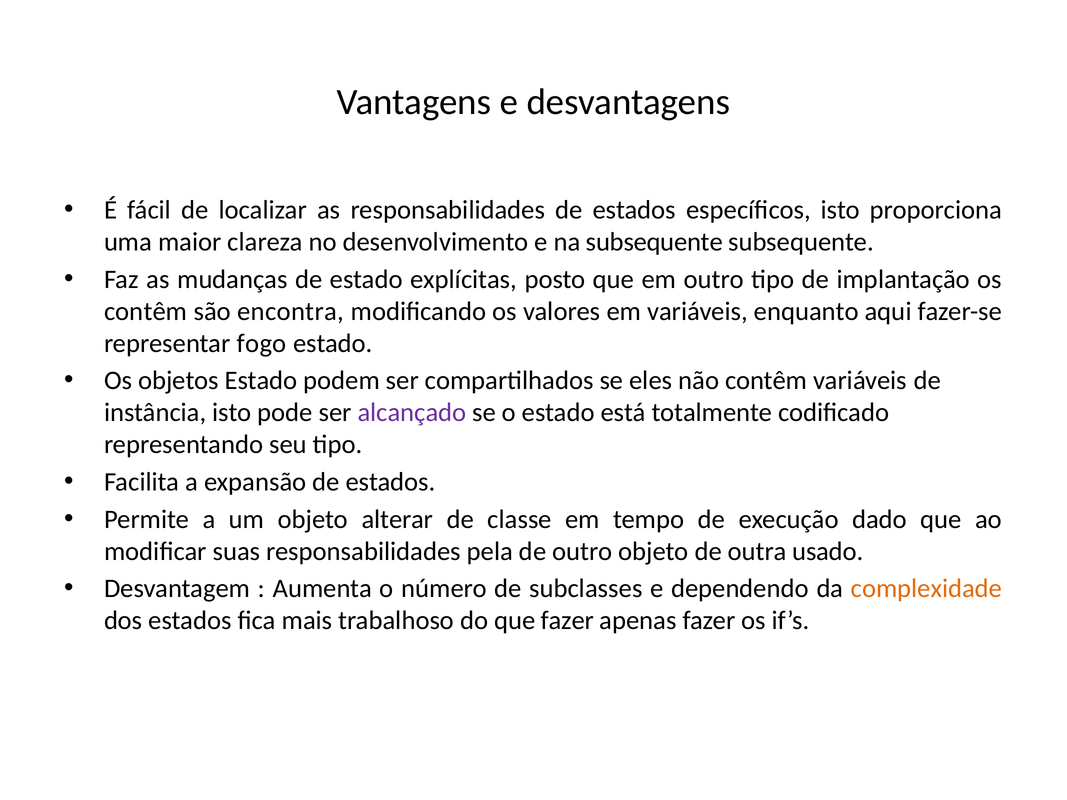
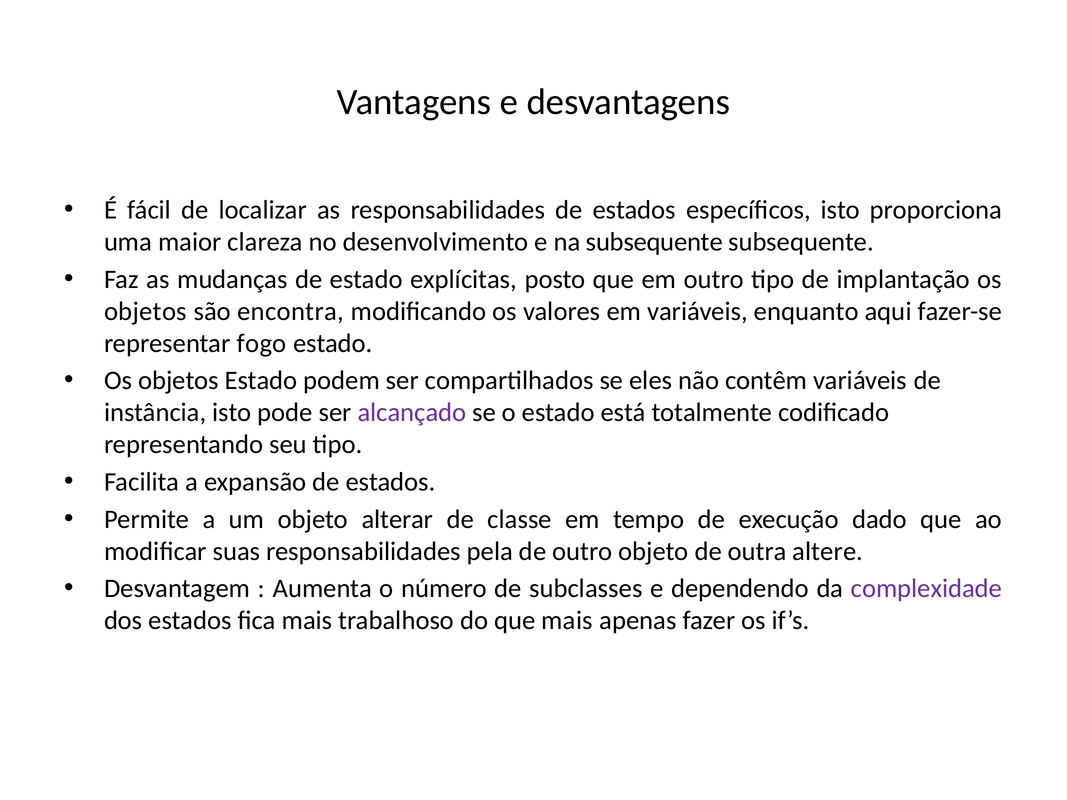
contêm at (146, 311): contêm -> objetos
usado: usado -> altere
complexidade colour: orange -> purple
que fazer: fazer -> mais
